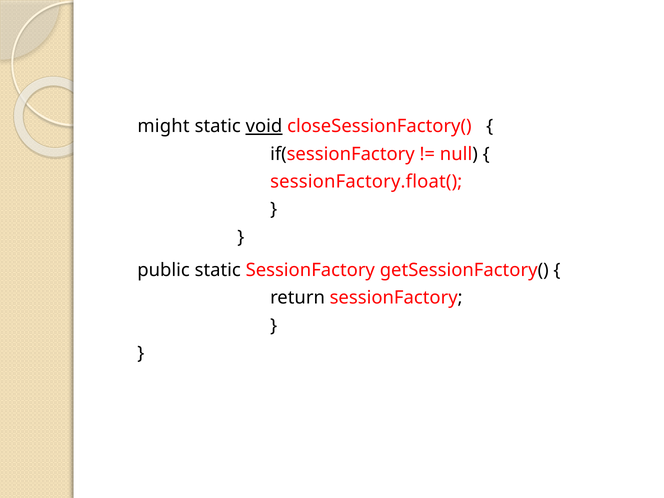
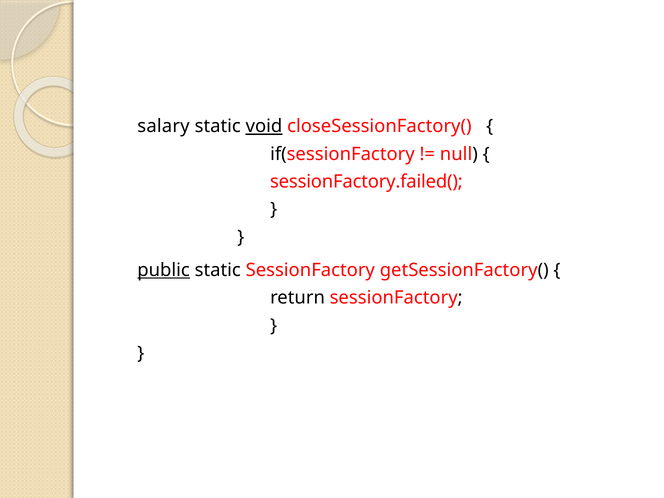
might: might -> salary
sessionFactory.float(: sessionFactory.float( -> sessionFactory.failed(
public underline: none -> present
